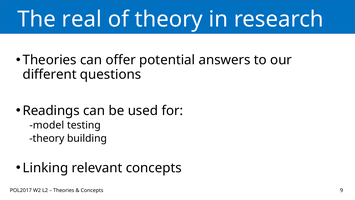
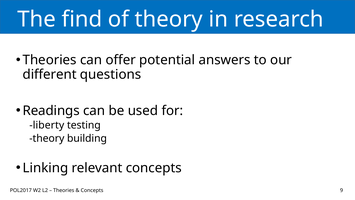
real: real -> find
model: model -> liberty
